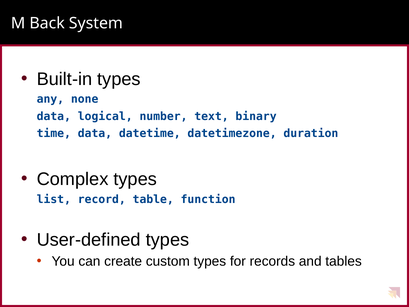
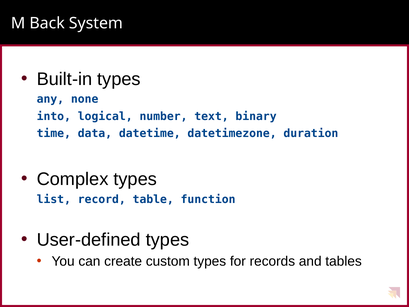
data at (54, 116): data -> into
